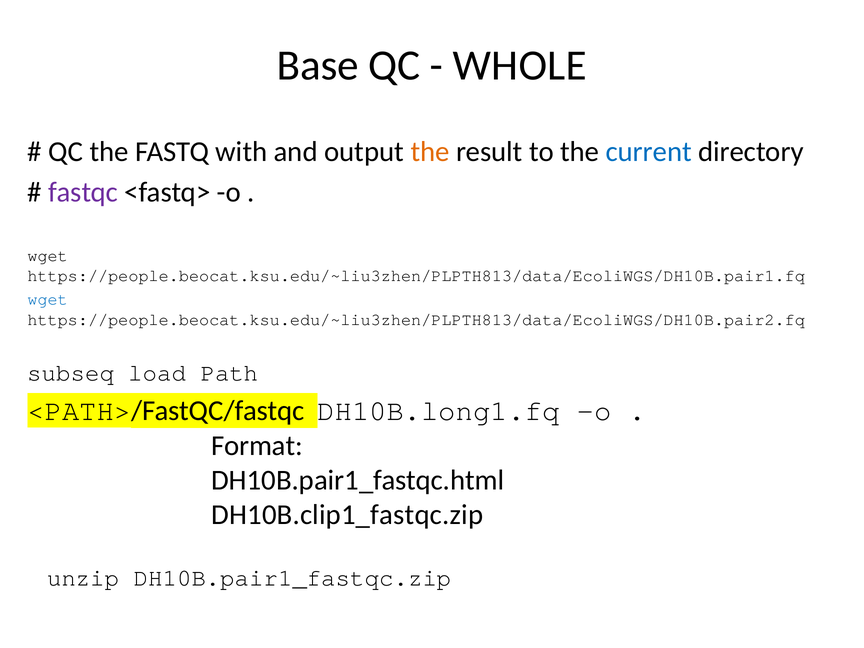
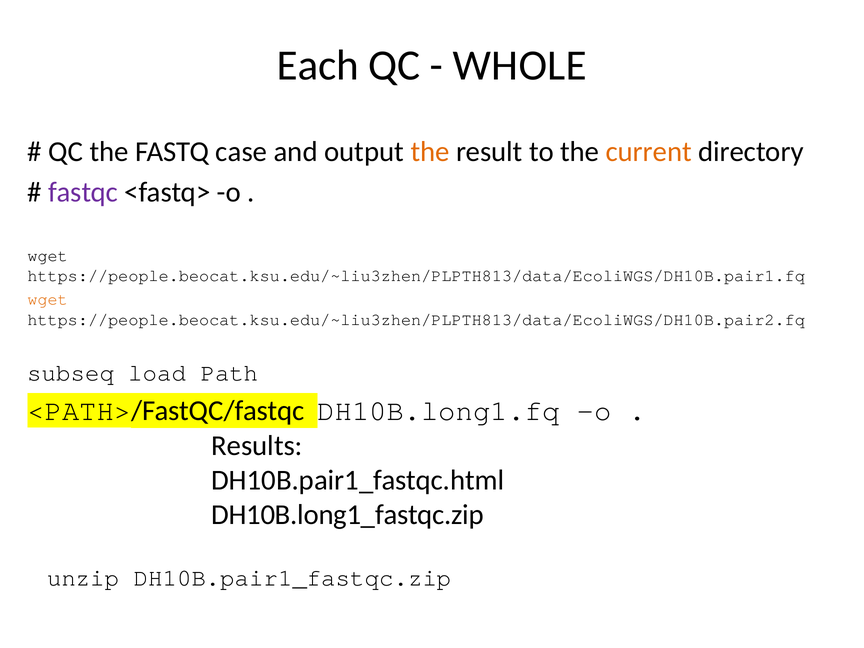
Base: Base -> Each
with: with -> case
current colour: blue -> orange
wget at (48, 299) colour: blue -> orange
Format: Format -> Results
DH10B.clip1_fastqc.zip: DH10B.clip1_fastqc.zip -> DH10B.long1_fastqc.zip
